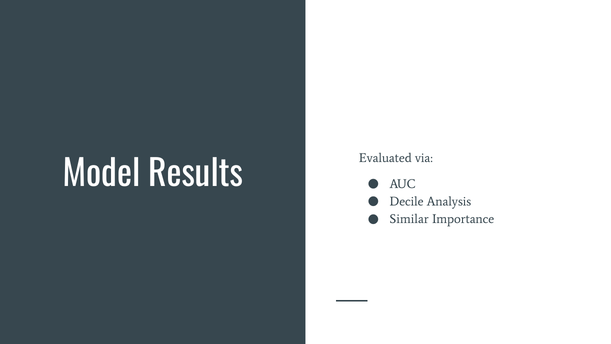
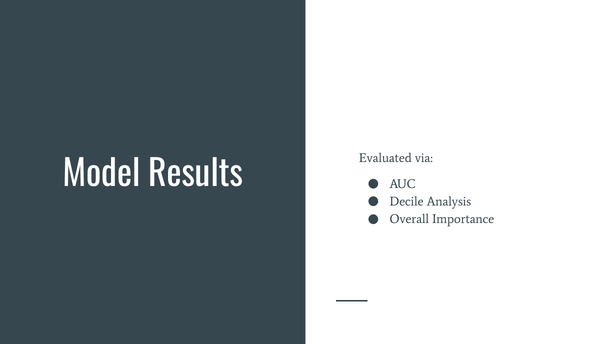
Similar: Similar -> Overall
